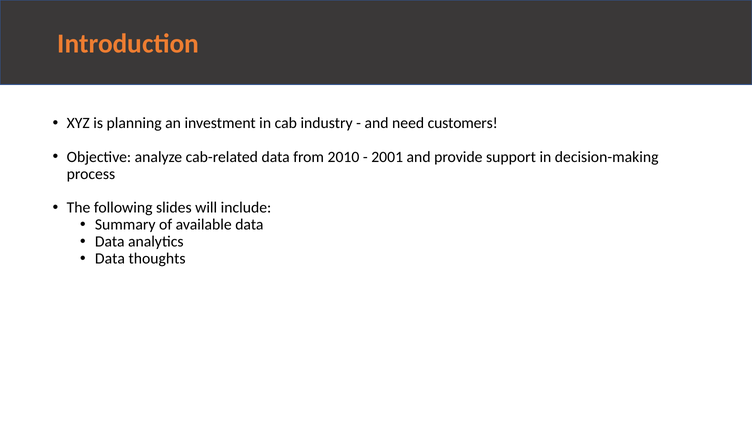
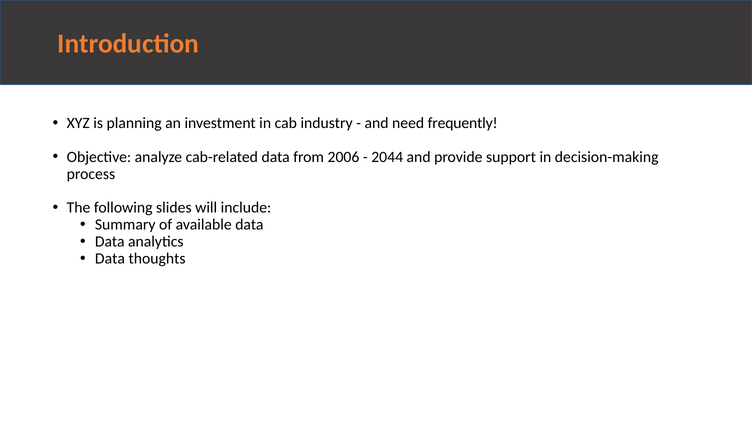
customers: customers -> frequently
2010: 2010 -> 2006
2001: 2001 -> 2044
